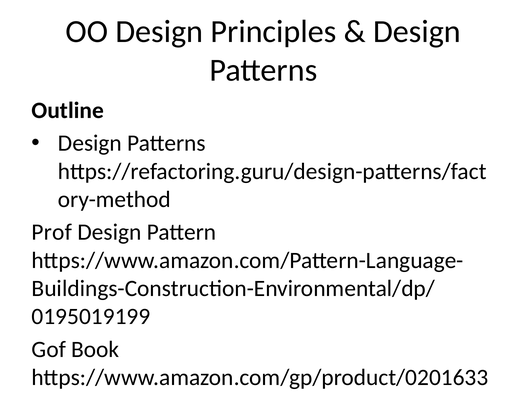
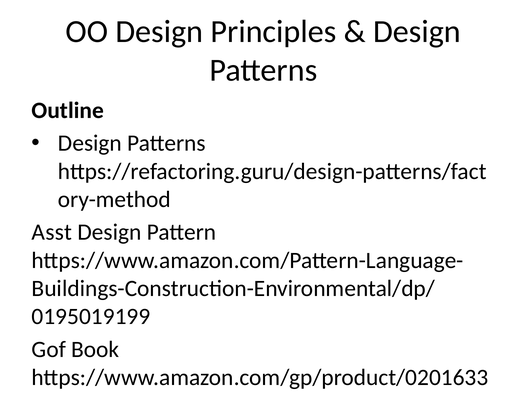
Prof: Prof -> Asst
